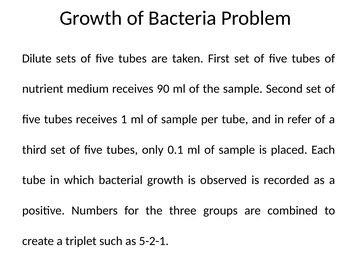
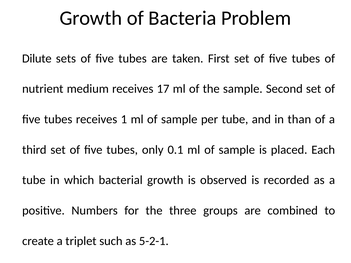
90: 90 -> 17
refer: refer -> than
